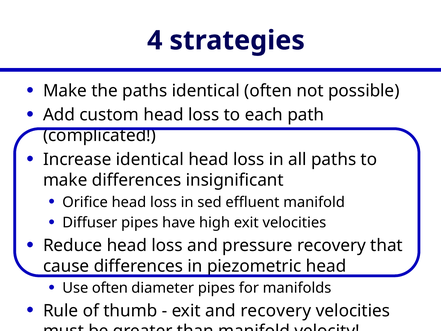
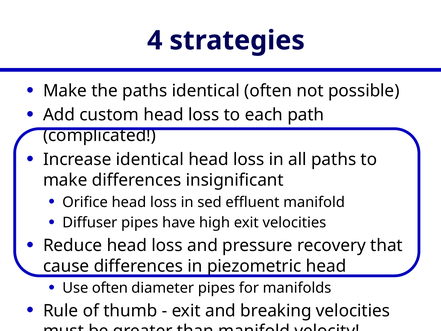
and recovery: recovery -> breaking
